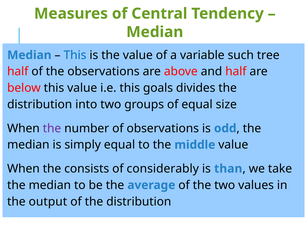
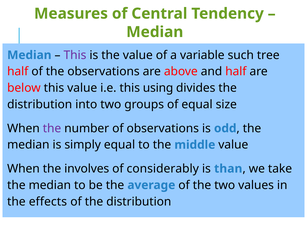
This at (75, 55) colour: blue -> purple
goals: goals -> using
consists: consists -> involves
output: output -> effects
